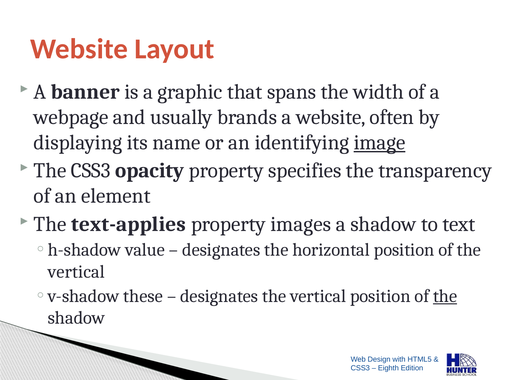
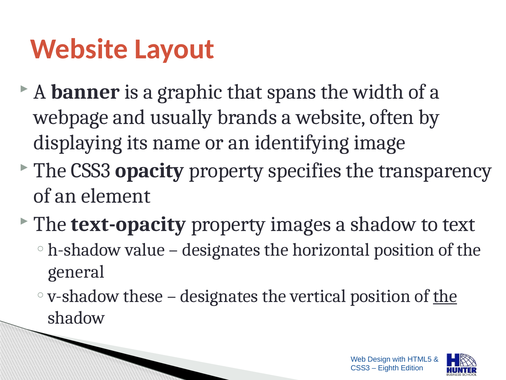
image underline: present -> none
text-applies: text-applies -> text-opacity
vertical at (76, 271): vertical -> general
